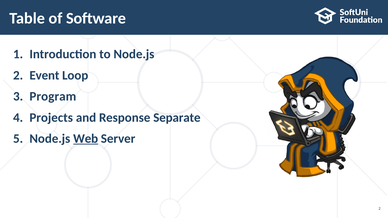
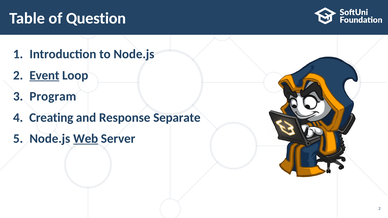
Software: Software -> Question
Event underline: none -> present
Projects: Projects -> Creating
